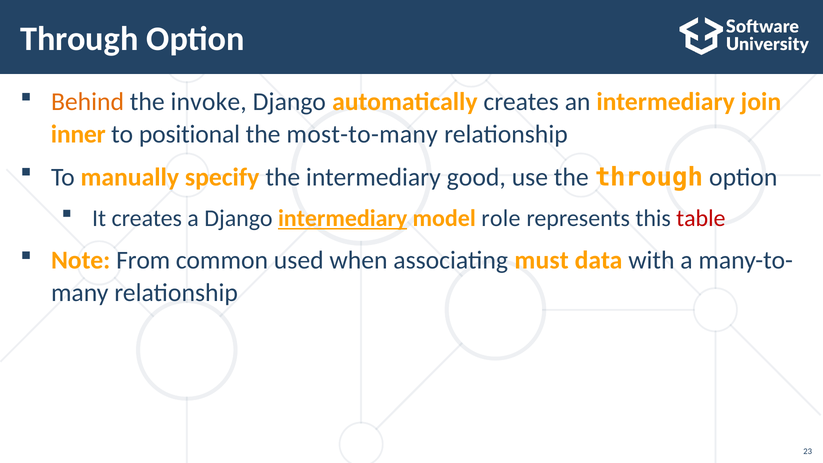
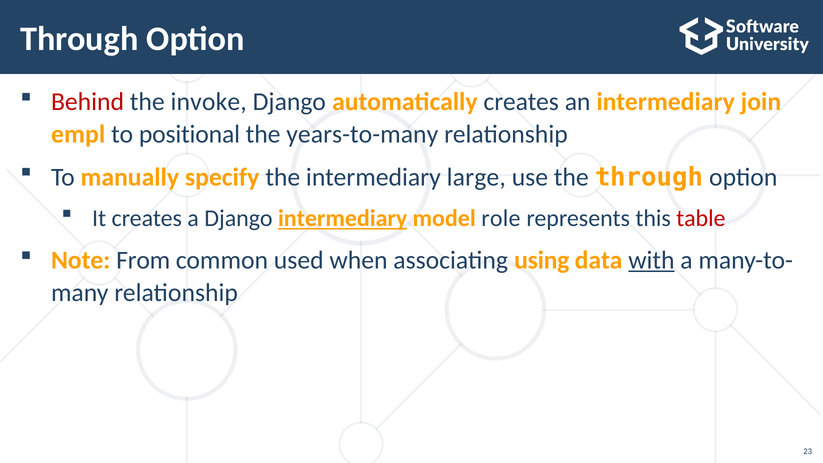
Behind colour: orange -> red
inner: inner -> empl
most-to-many: most-to-many -> years-to-many
good: good -> large
must: must -> using
with underline: none -> present
